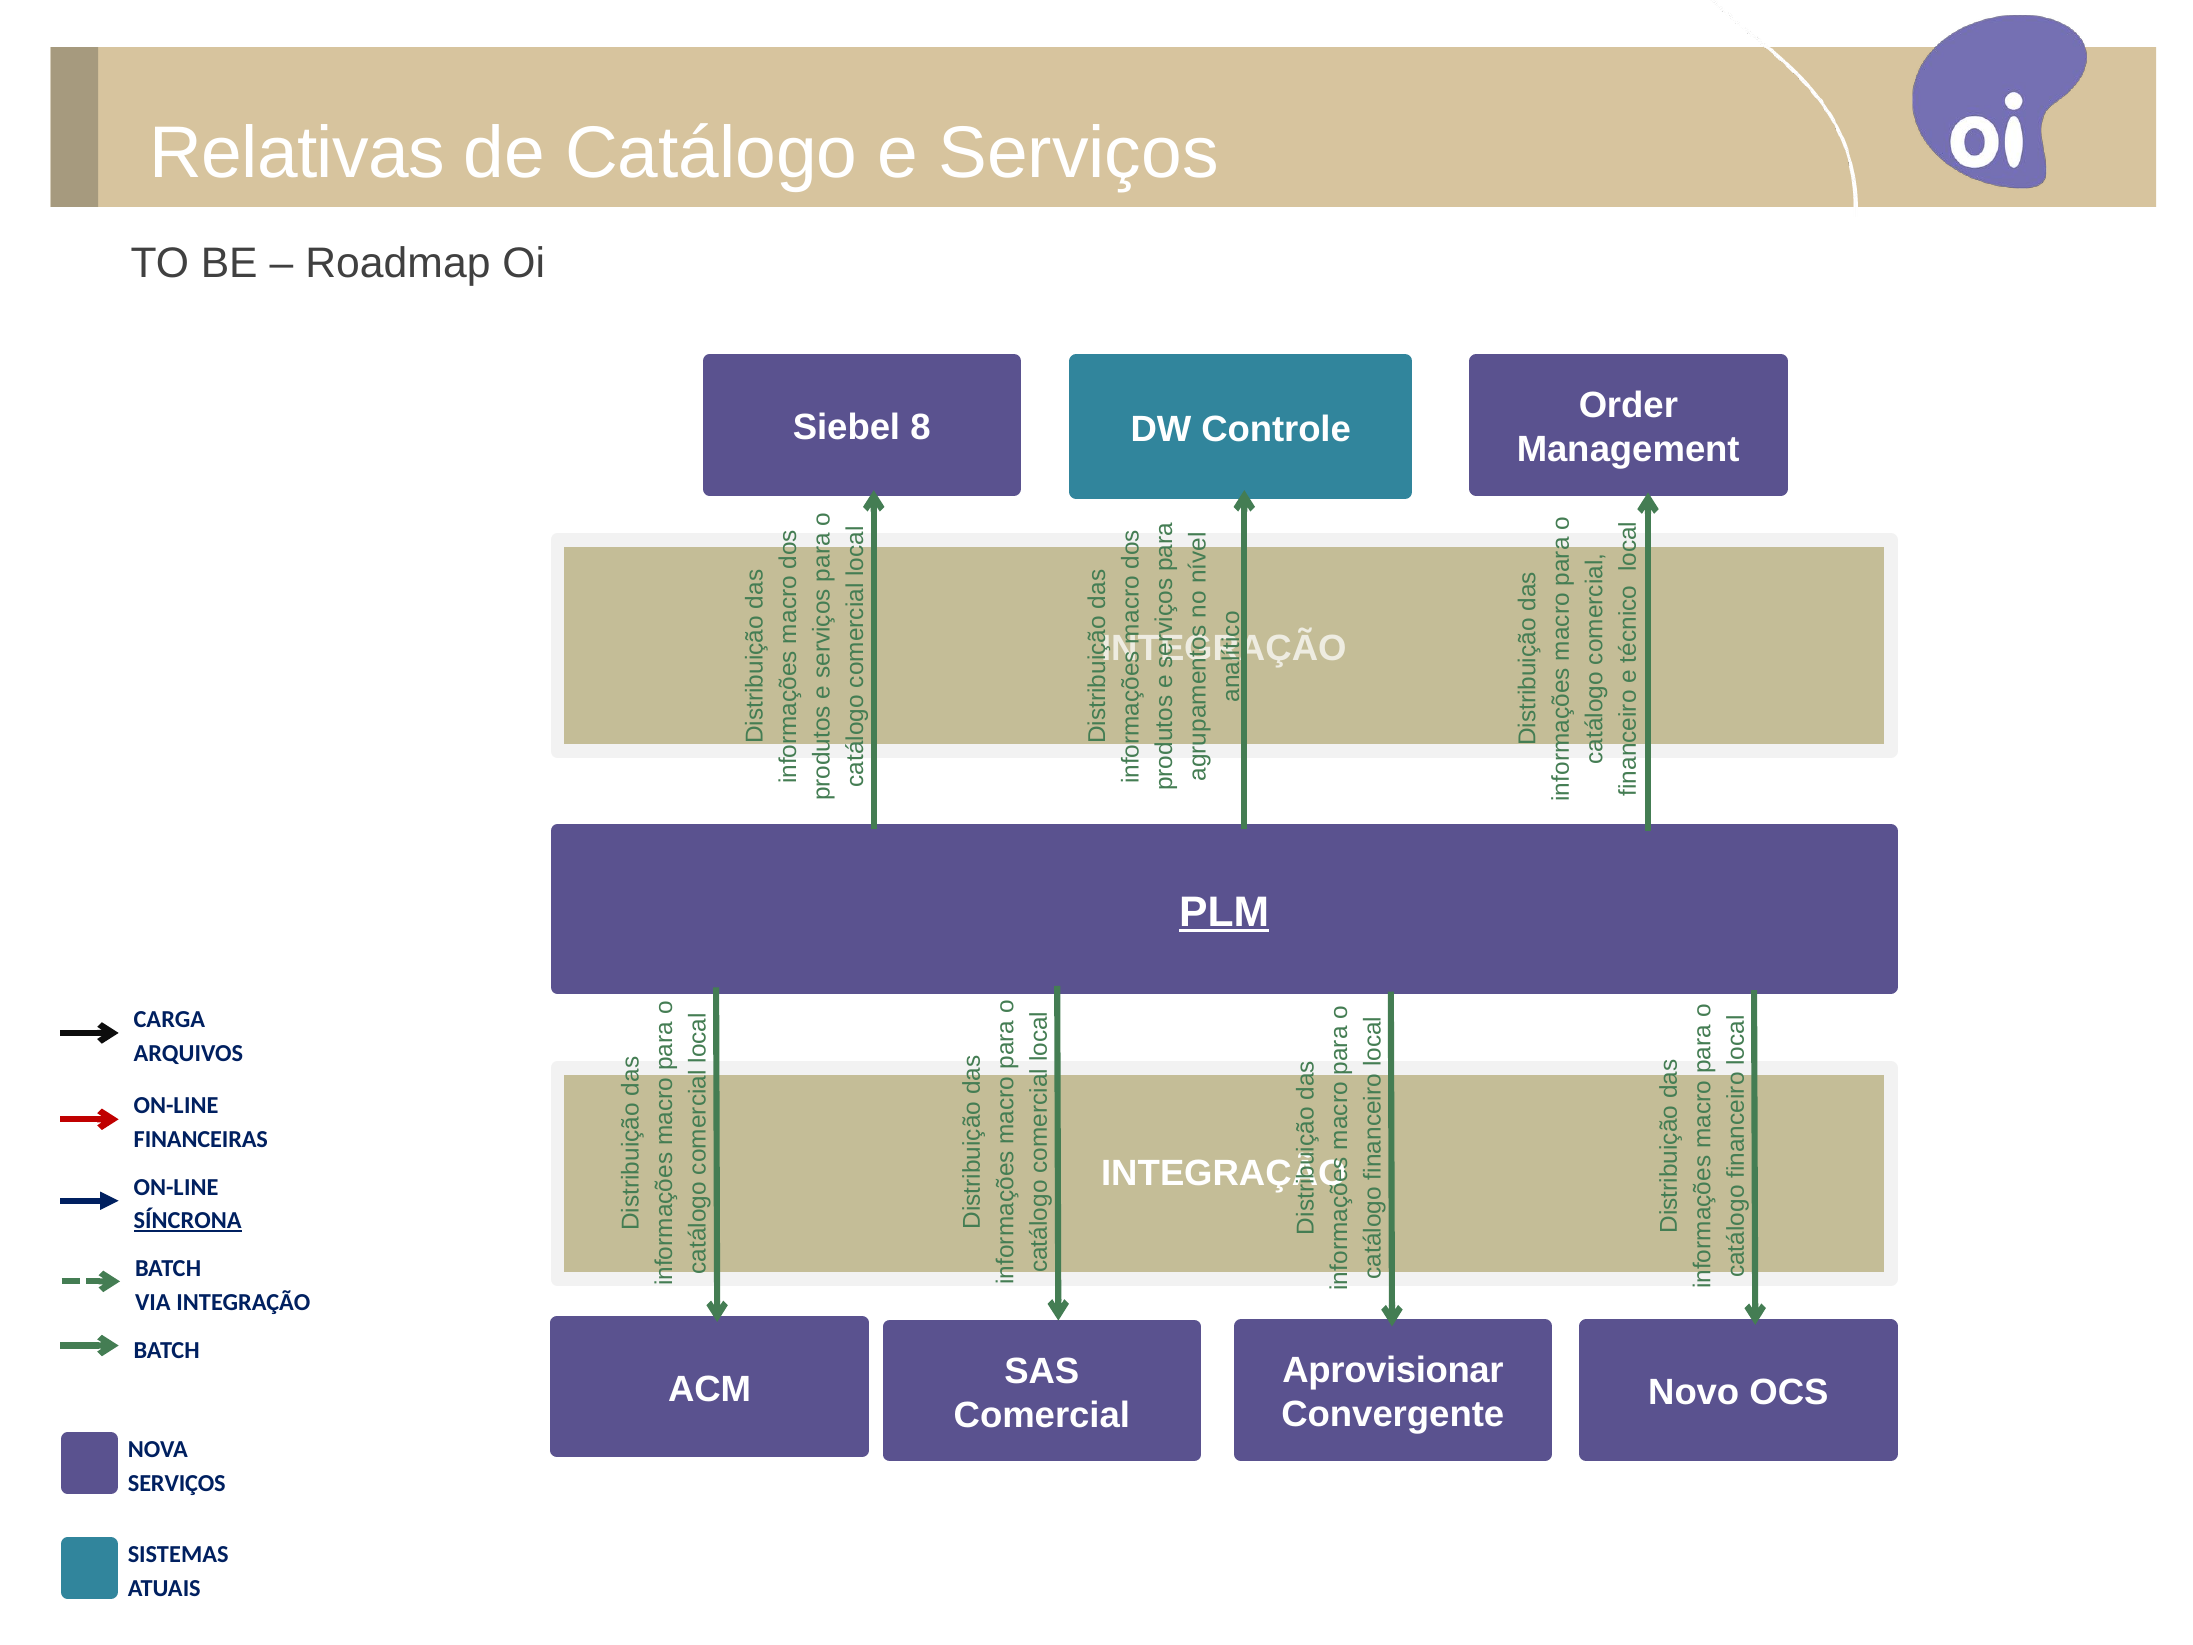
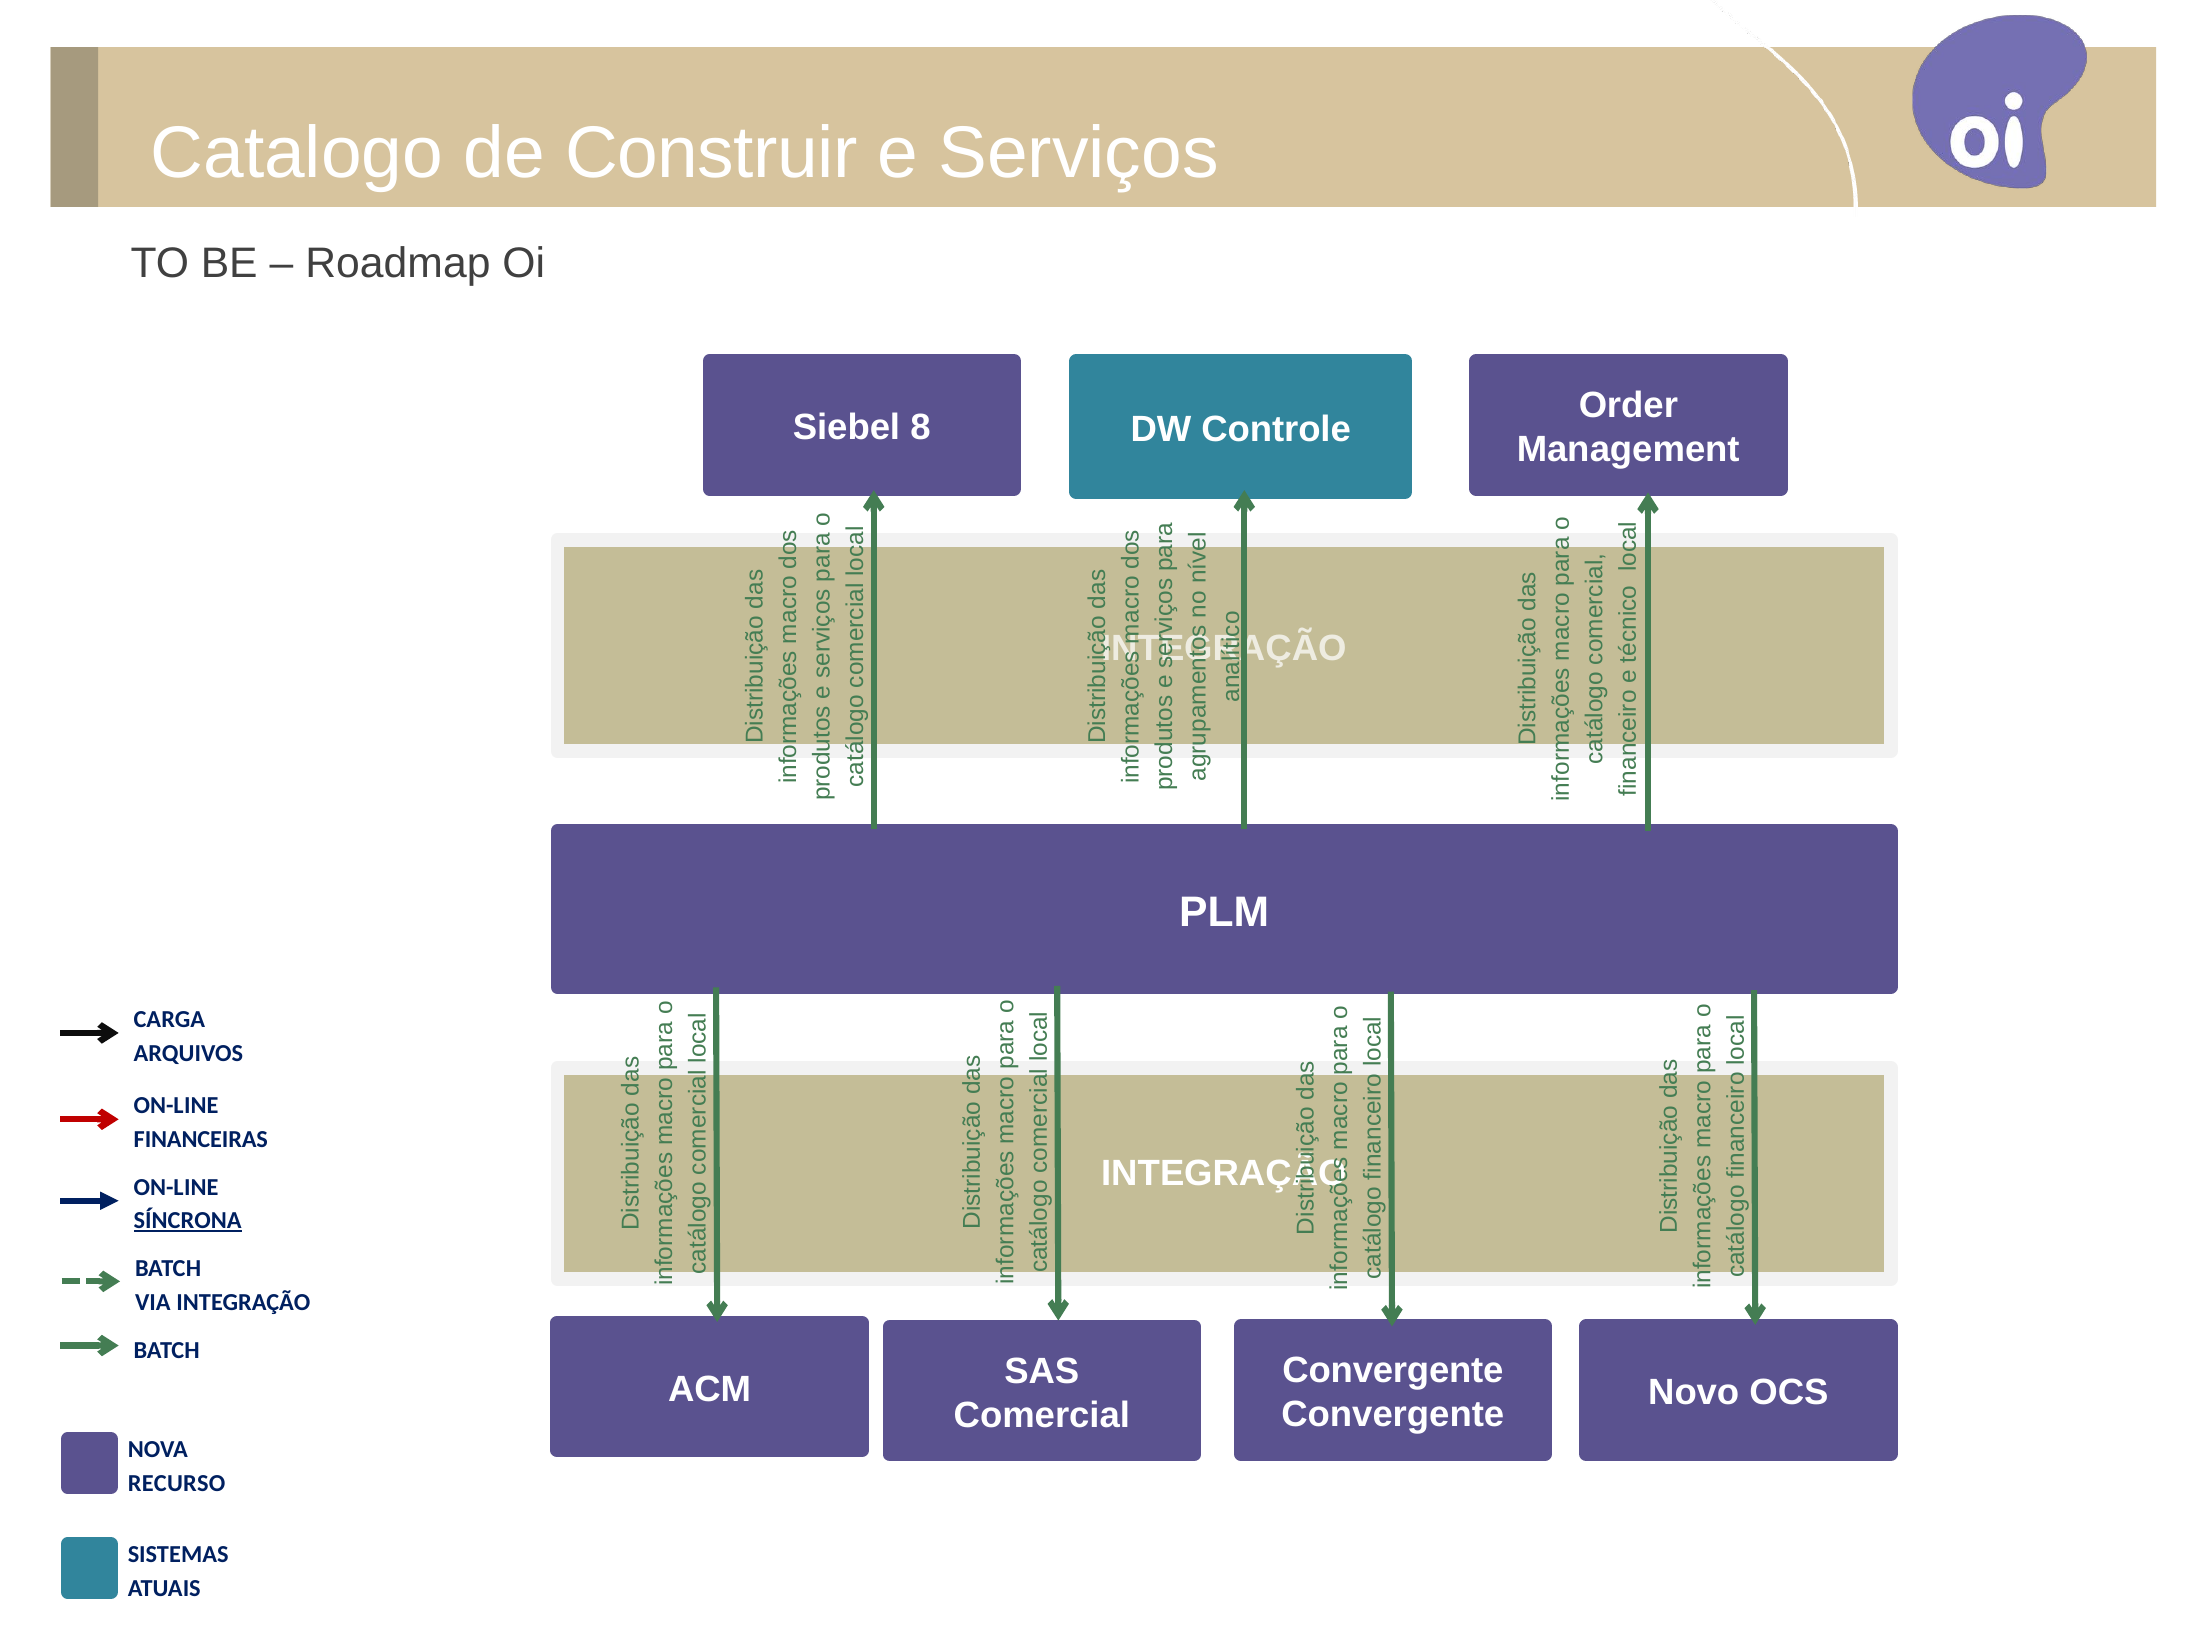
Relativas: Relativas -> Catalogo
Catálogo: Catálogo -> Construir
PLM underline: present -> none
Aprovisionar at (1393, 1371): Aprovisionar -> Convergente
SERVIÇOS at (177, 1483): SERVIÇOS -> RECURSO
